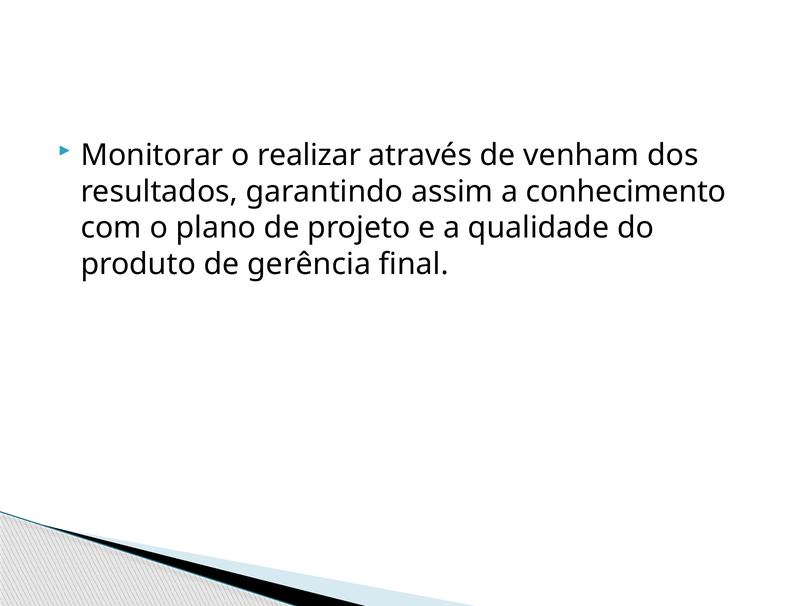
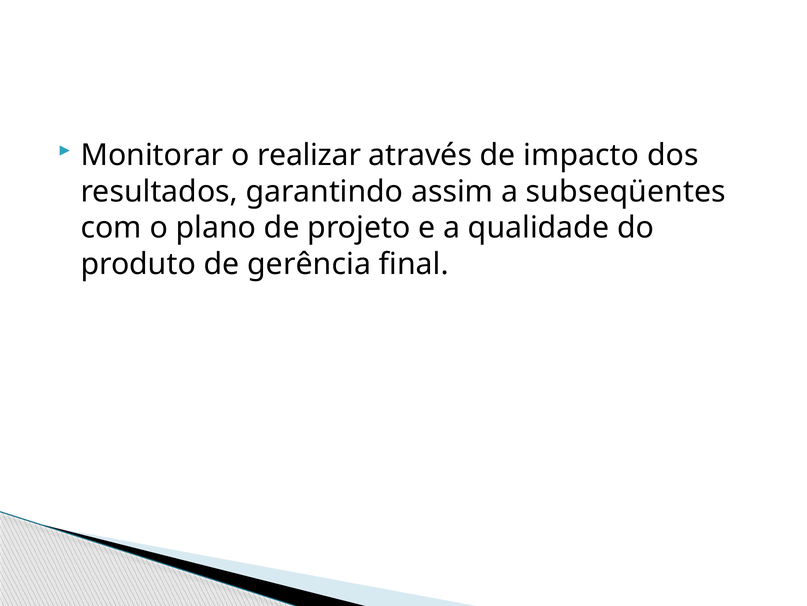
venham: venham -> impacto
conhecimento: conhecimento -> subseqüentes
